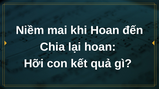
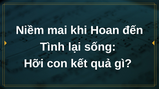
Chia: Chia -> Tình
lại hoan: hoan -> sống
